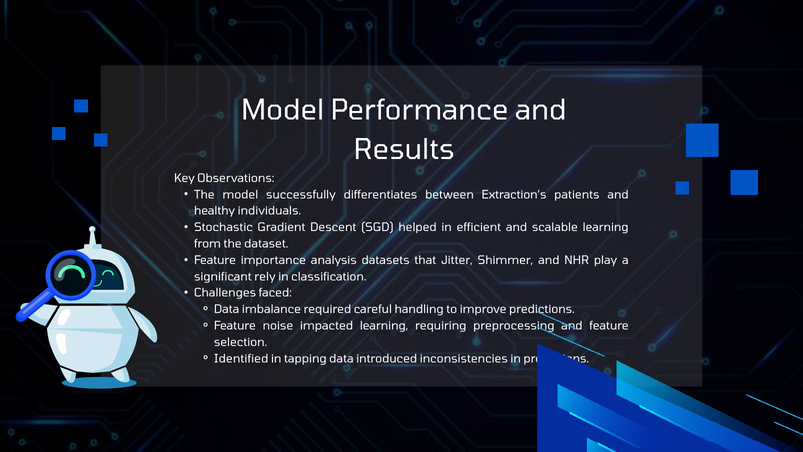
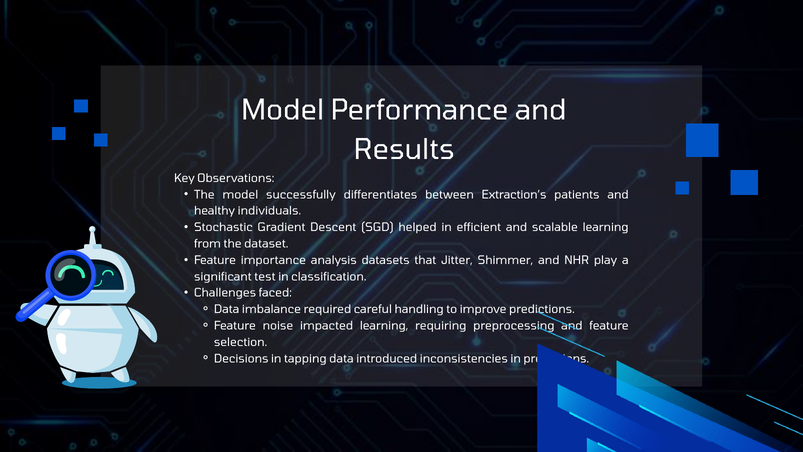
rely: rely -> test
Identified: Identified -> Decisions
